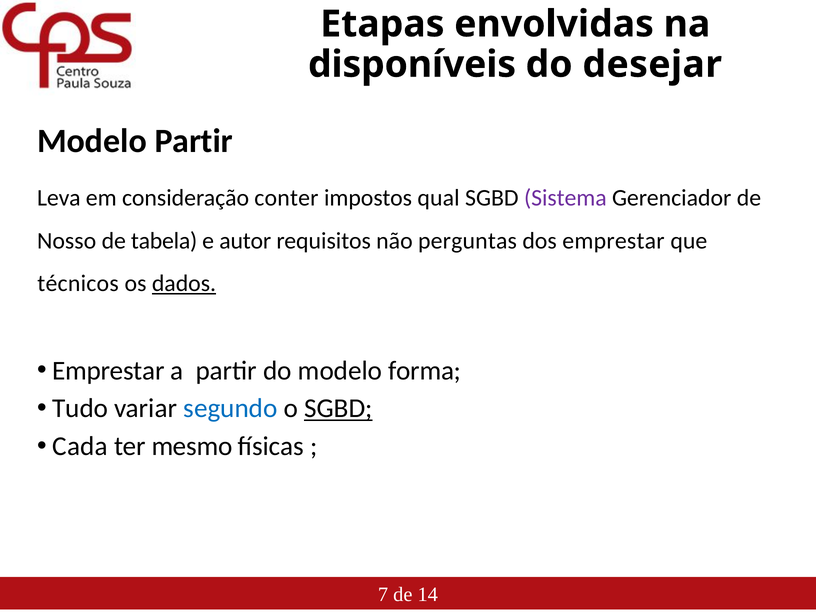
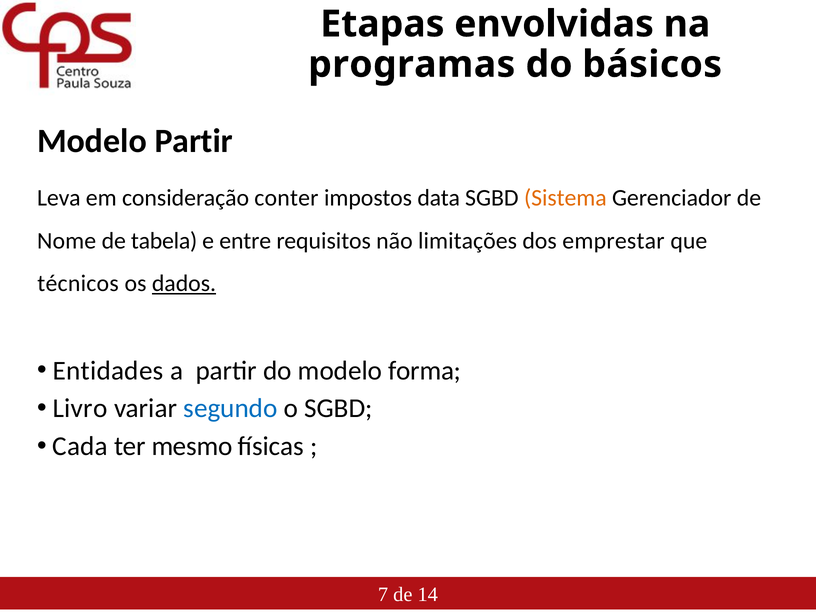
disponíveis: disponíveis -> programas
desejar: desejar -> básicos
qual: qual -> data
Sistema colour: purple -> orange
Nosso: Nosso -> Nome
autor: autor -> entre
perguntas: perguntas -> limitações
Emprestar at (108, 371): Emprestar -> Entidades
Tudo: Tudo -> Livro
SGBD at (338, 408) underline: present -> none
